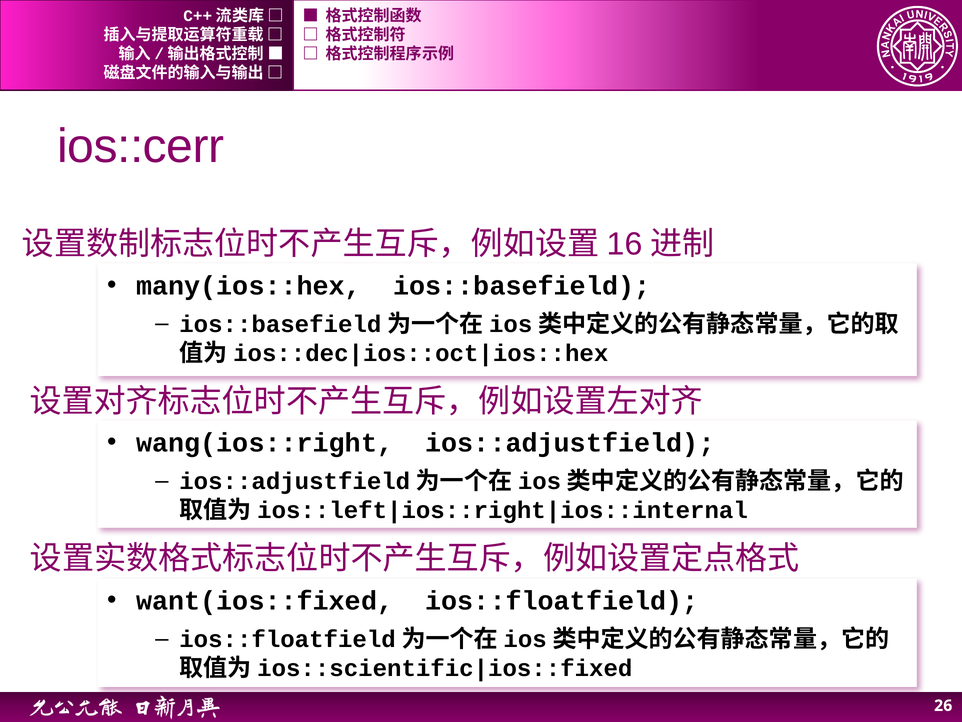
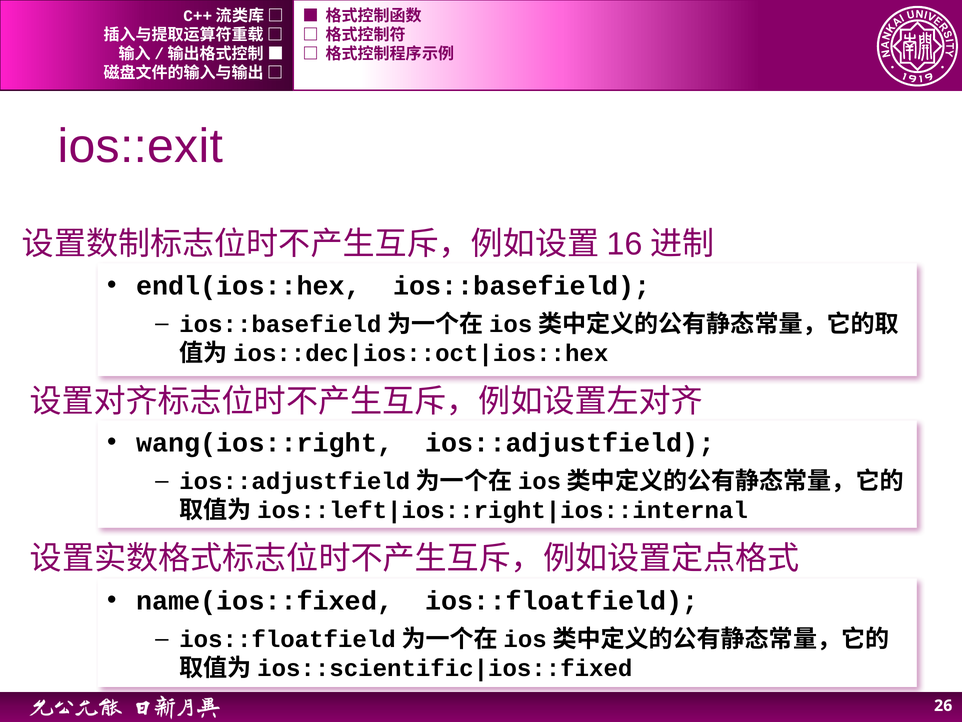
ios::cerr: ios::cerr -> ios::exit
many(ios::hex: many(ios::hex -> endl(ios::hex
want(ios::fixed: want(ios::fixed -> name(ios::fixed
